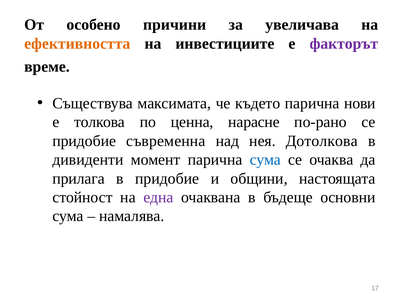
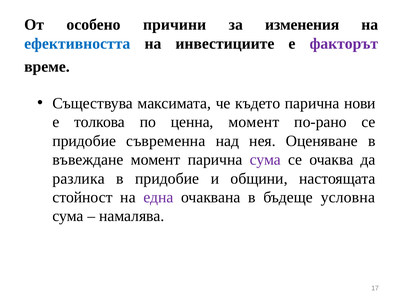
увеличава: увеличава -> изменения
ефективността colour: orange -> blue
ценна нарасне: нарасне -> момент
Дотолкова: Дотолкова -> Оценяване
дивиденти: дивиденти -> въвеждане
сума at (265, 160) colour: blue -> purple
прилага: прилага -> разлика
основни: основни -> условна
